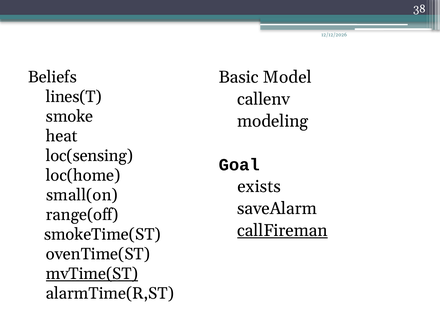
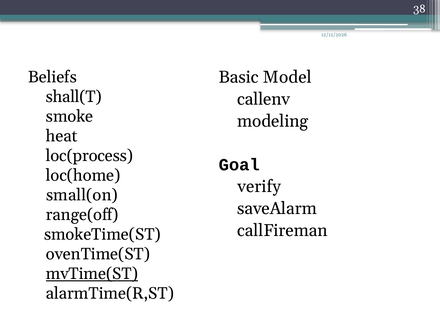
lines(T: lines(T -> shall(T
loc(sensing: loc(sensing -> loc(process
exists: exists -> verify
callFireman underline: present -> none
